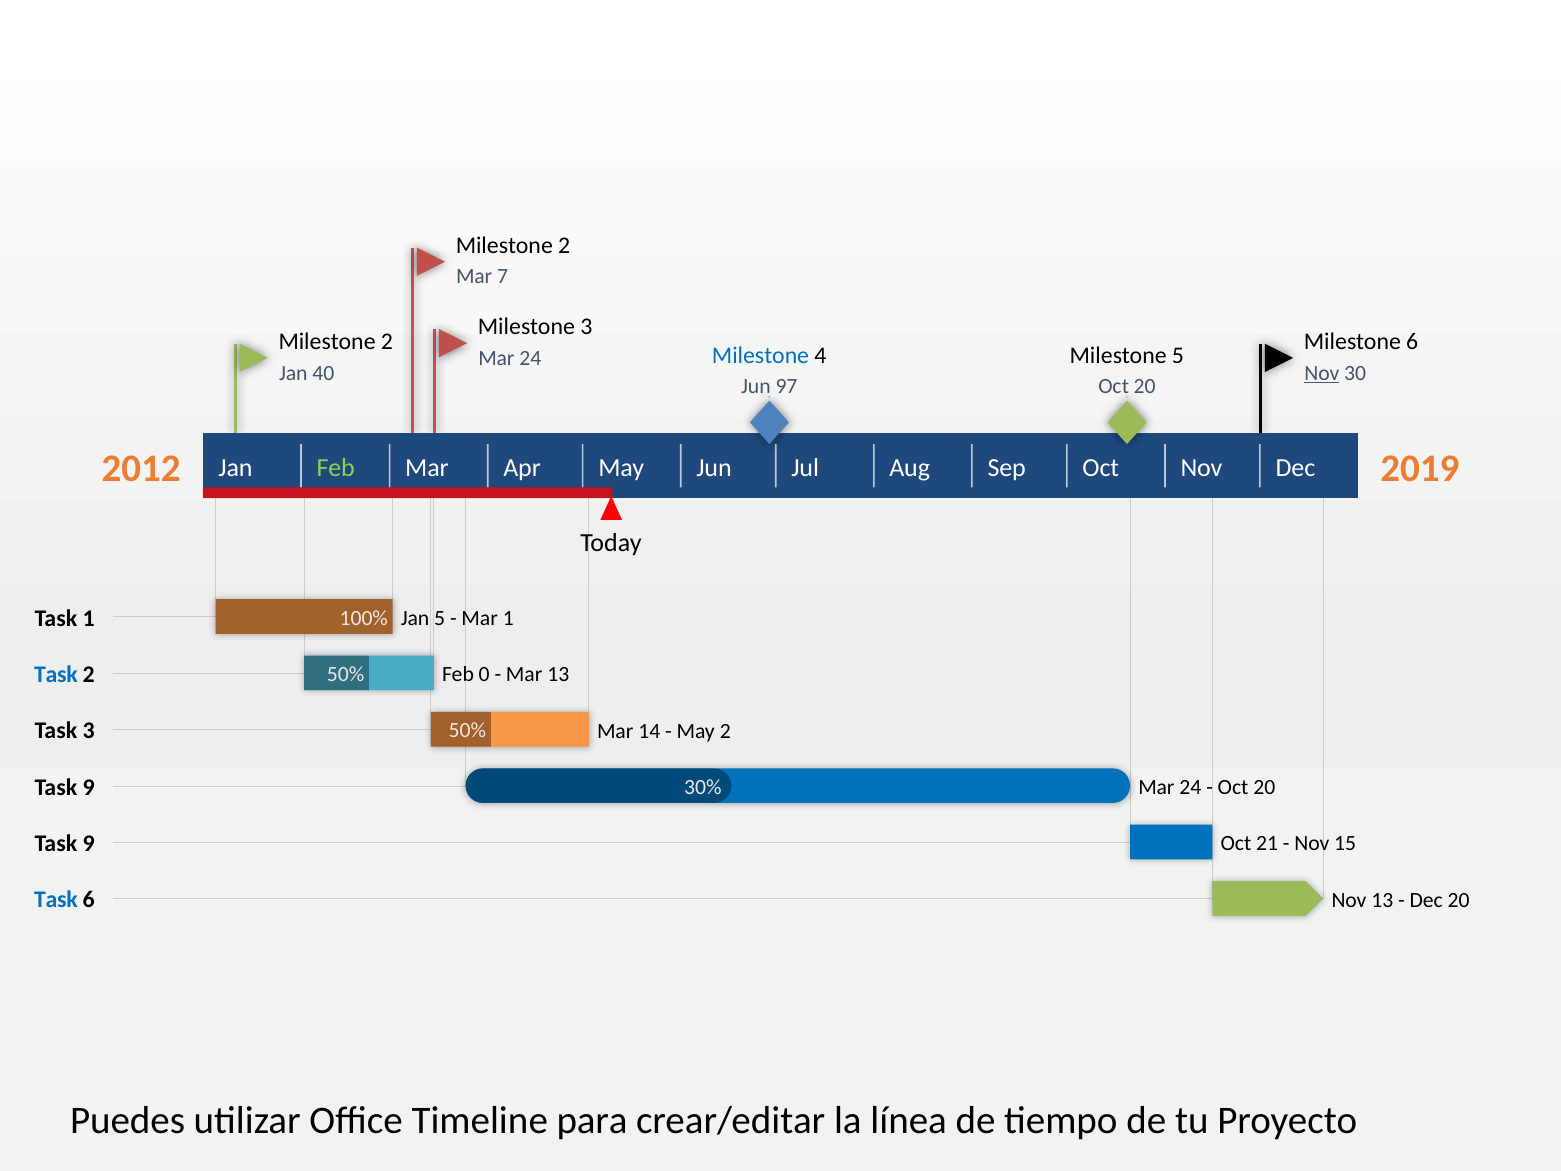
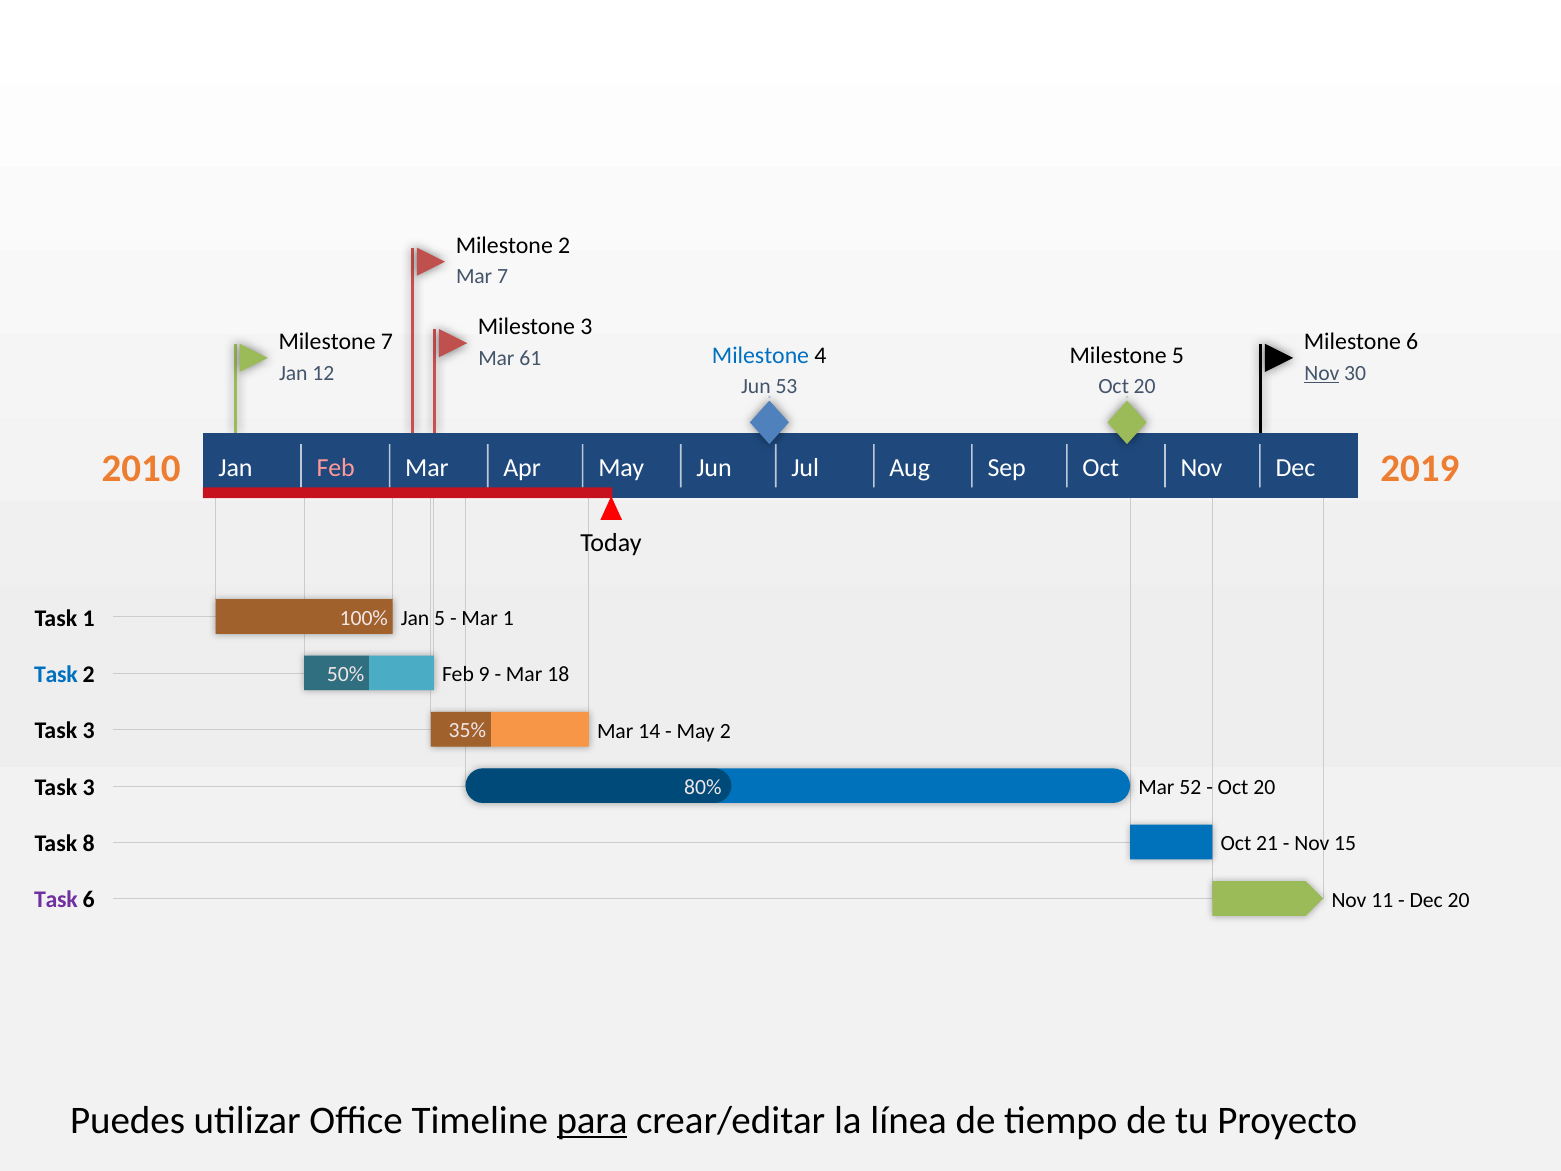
2 at (387, 341): 2 -> 7
24 at (530, 358): 24 -> 61
40: 40 -> 12
97: 97 -> 53
2012: 2012 -> 2010
Feb at (336, 467) colour: light green -> pink
0: 0 -> 9
Mar 13: 13 -> 18
50% at (467, 731): 50% -> 35%
9 at (89, 787): 9 -> 3
24 at (1190, 787): 24 -> 52
30%: 30% -> 80%
9 at (89, 844): 9 -> 8
Task at (56, 900) colour: blue -> purple
Nov 13: 13 -> 11
para underline: none -> present
